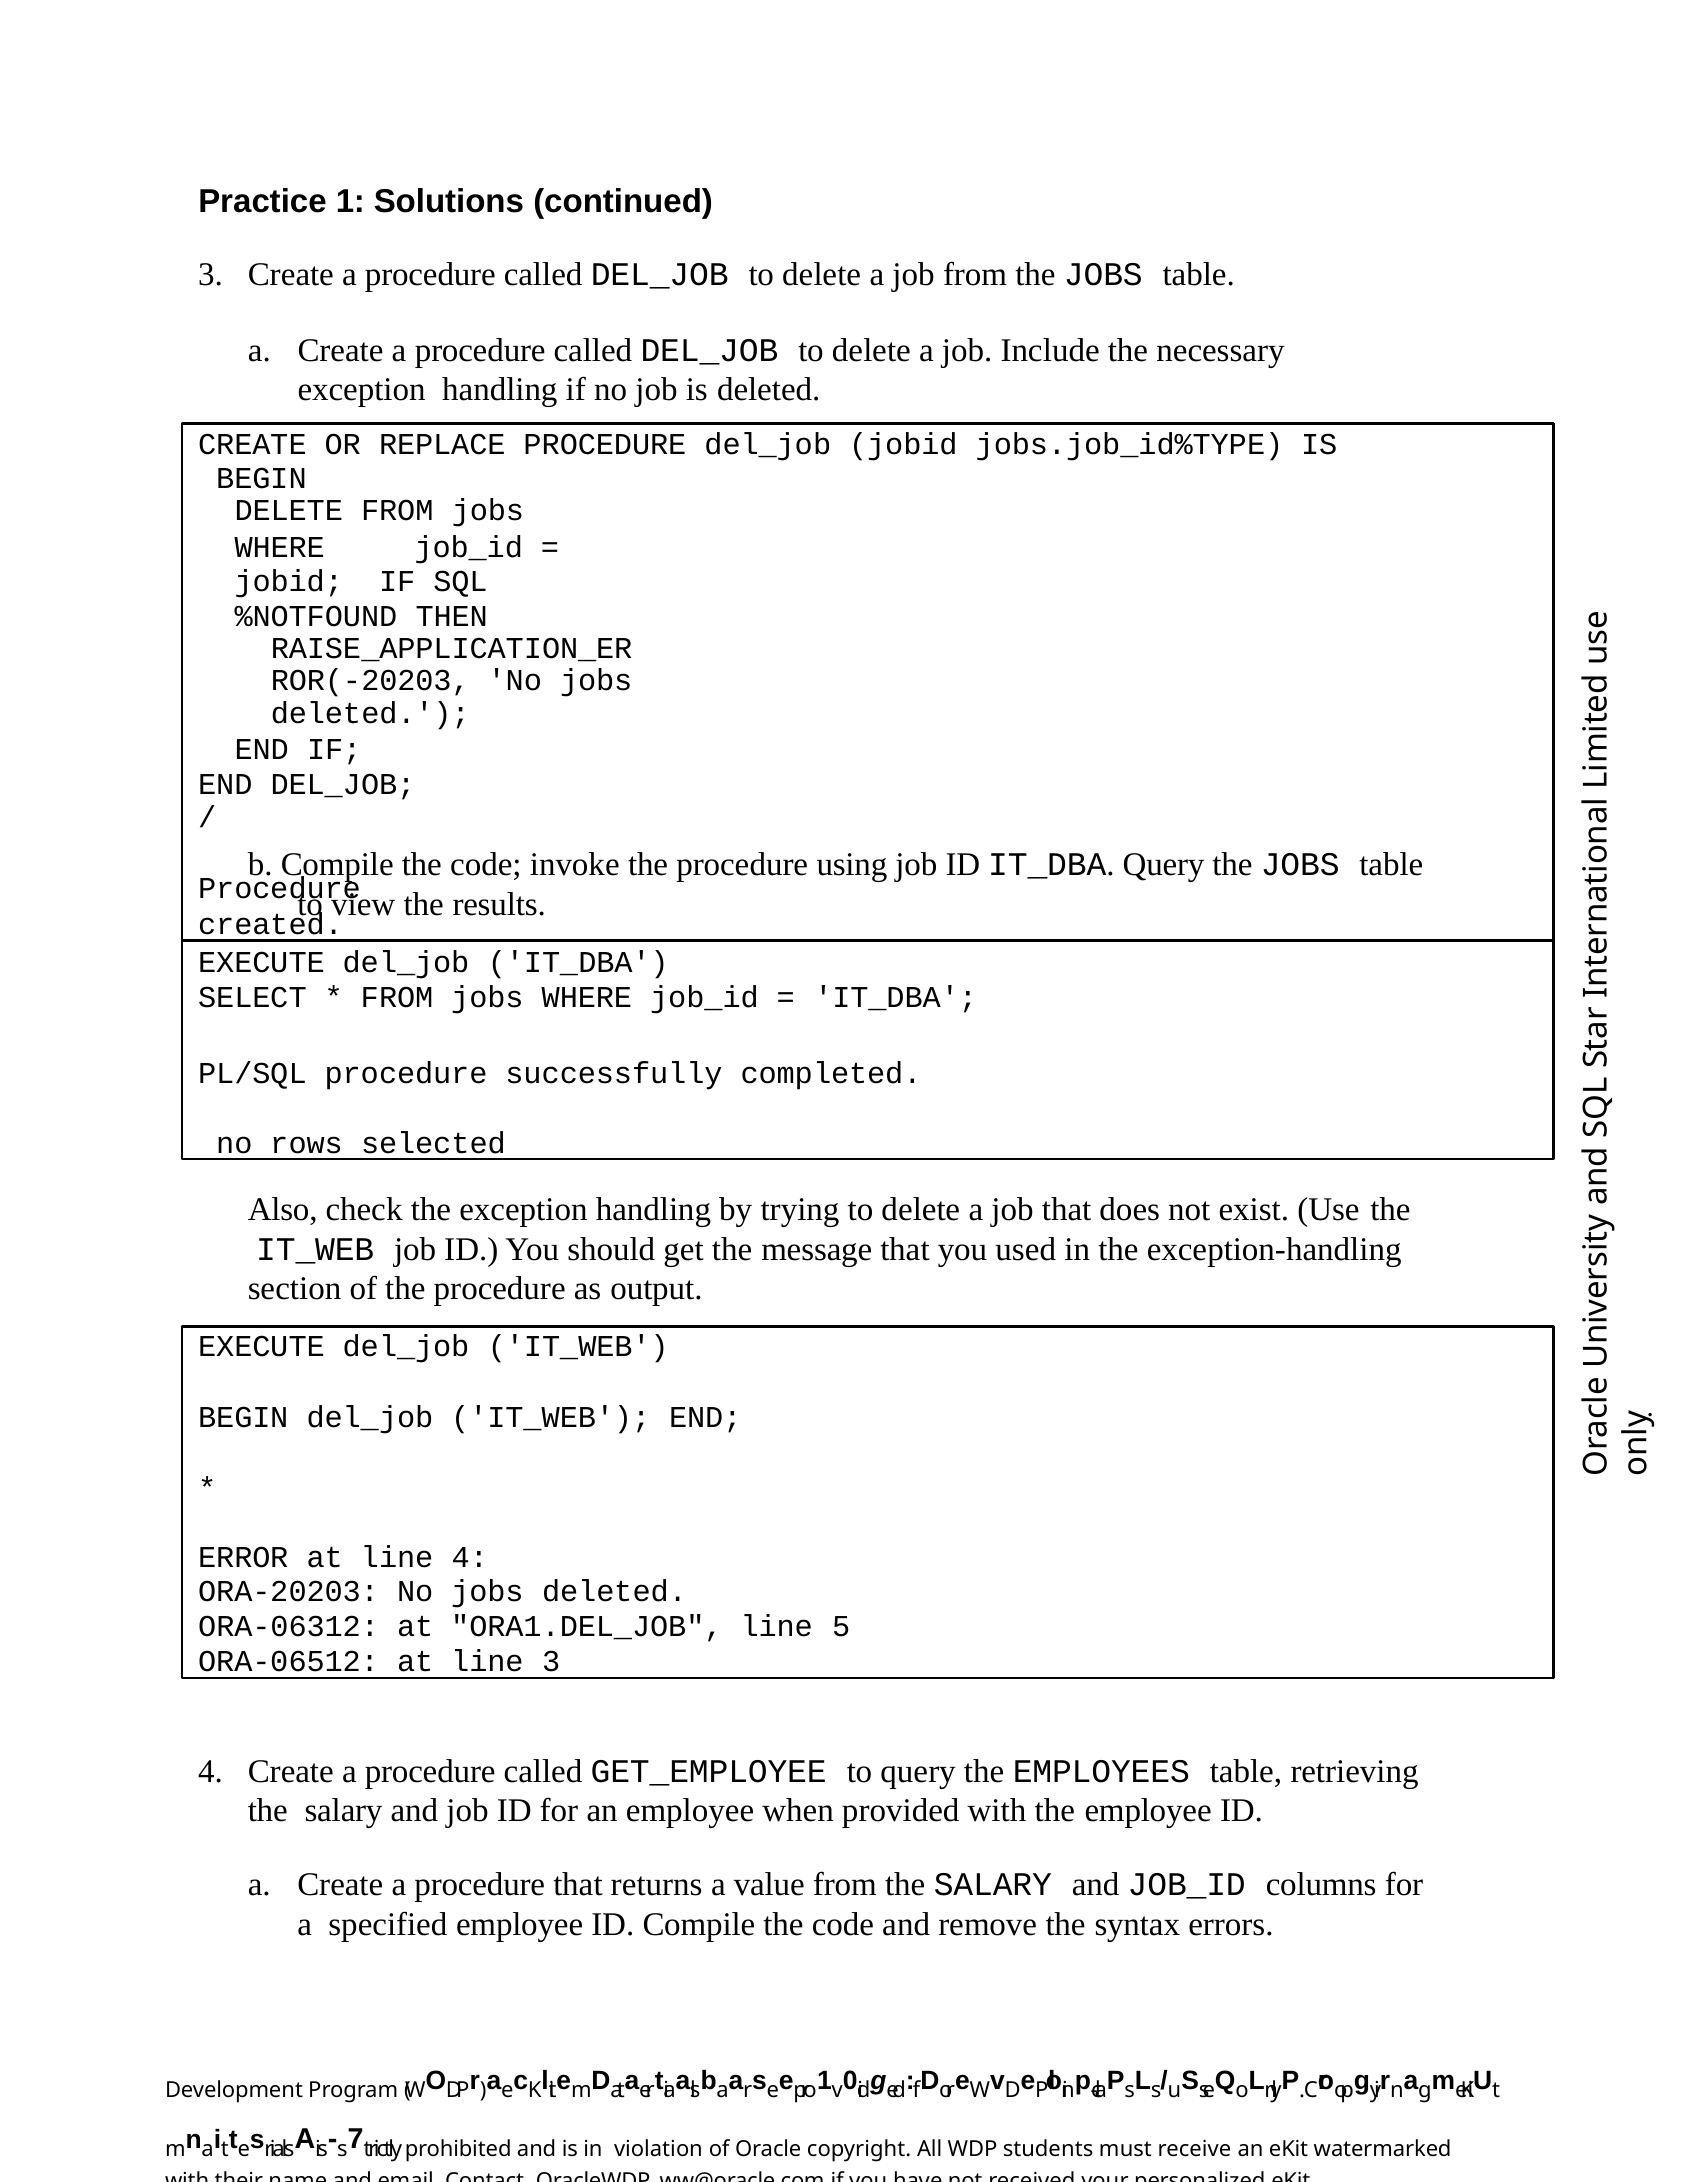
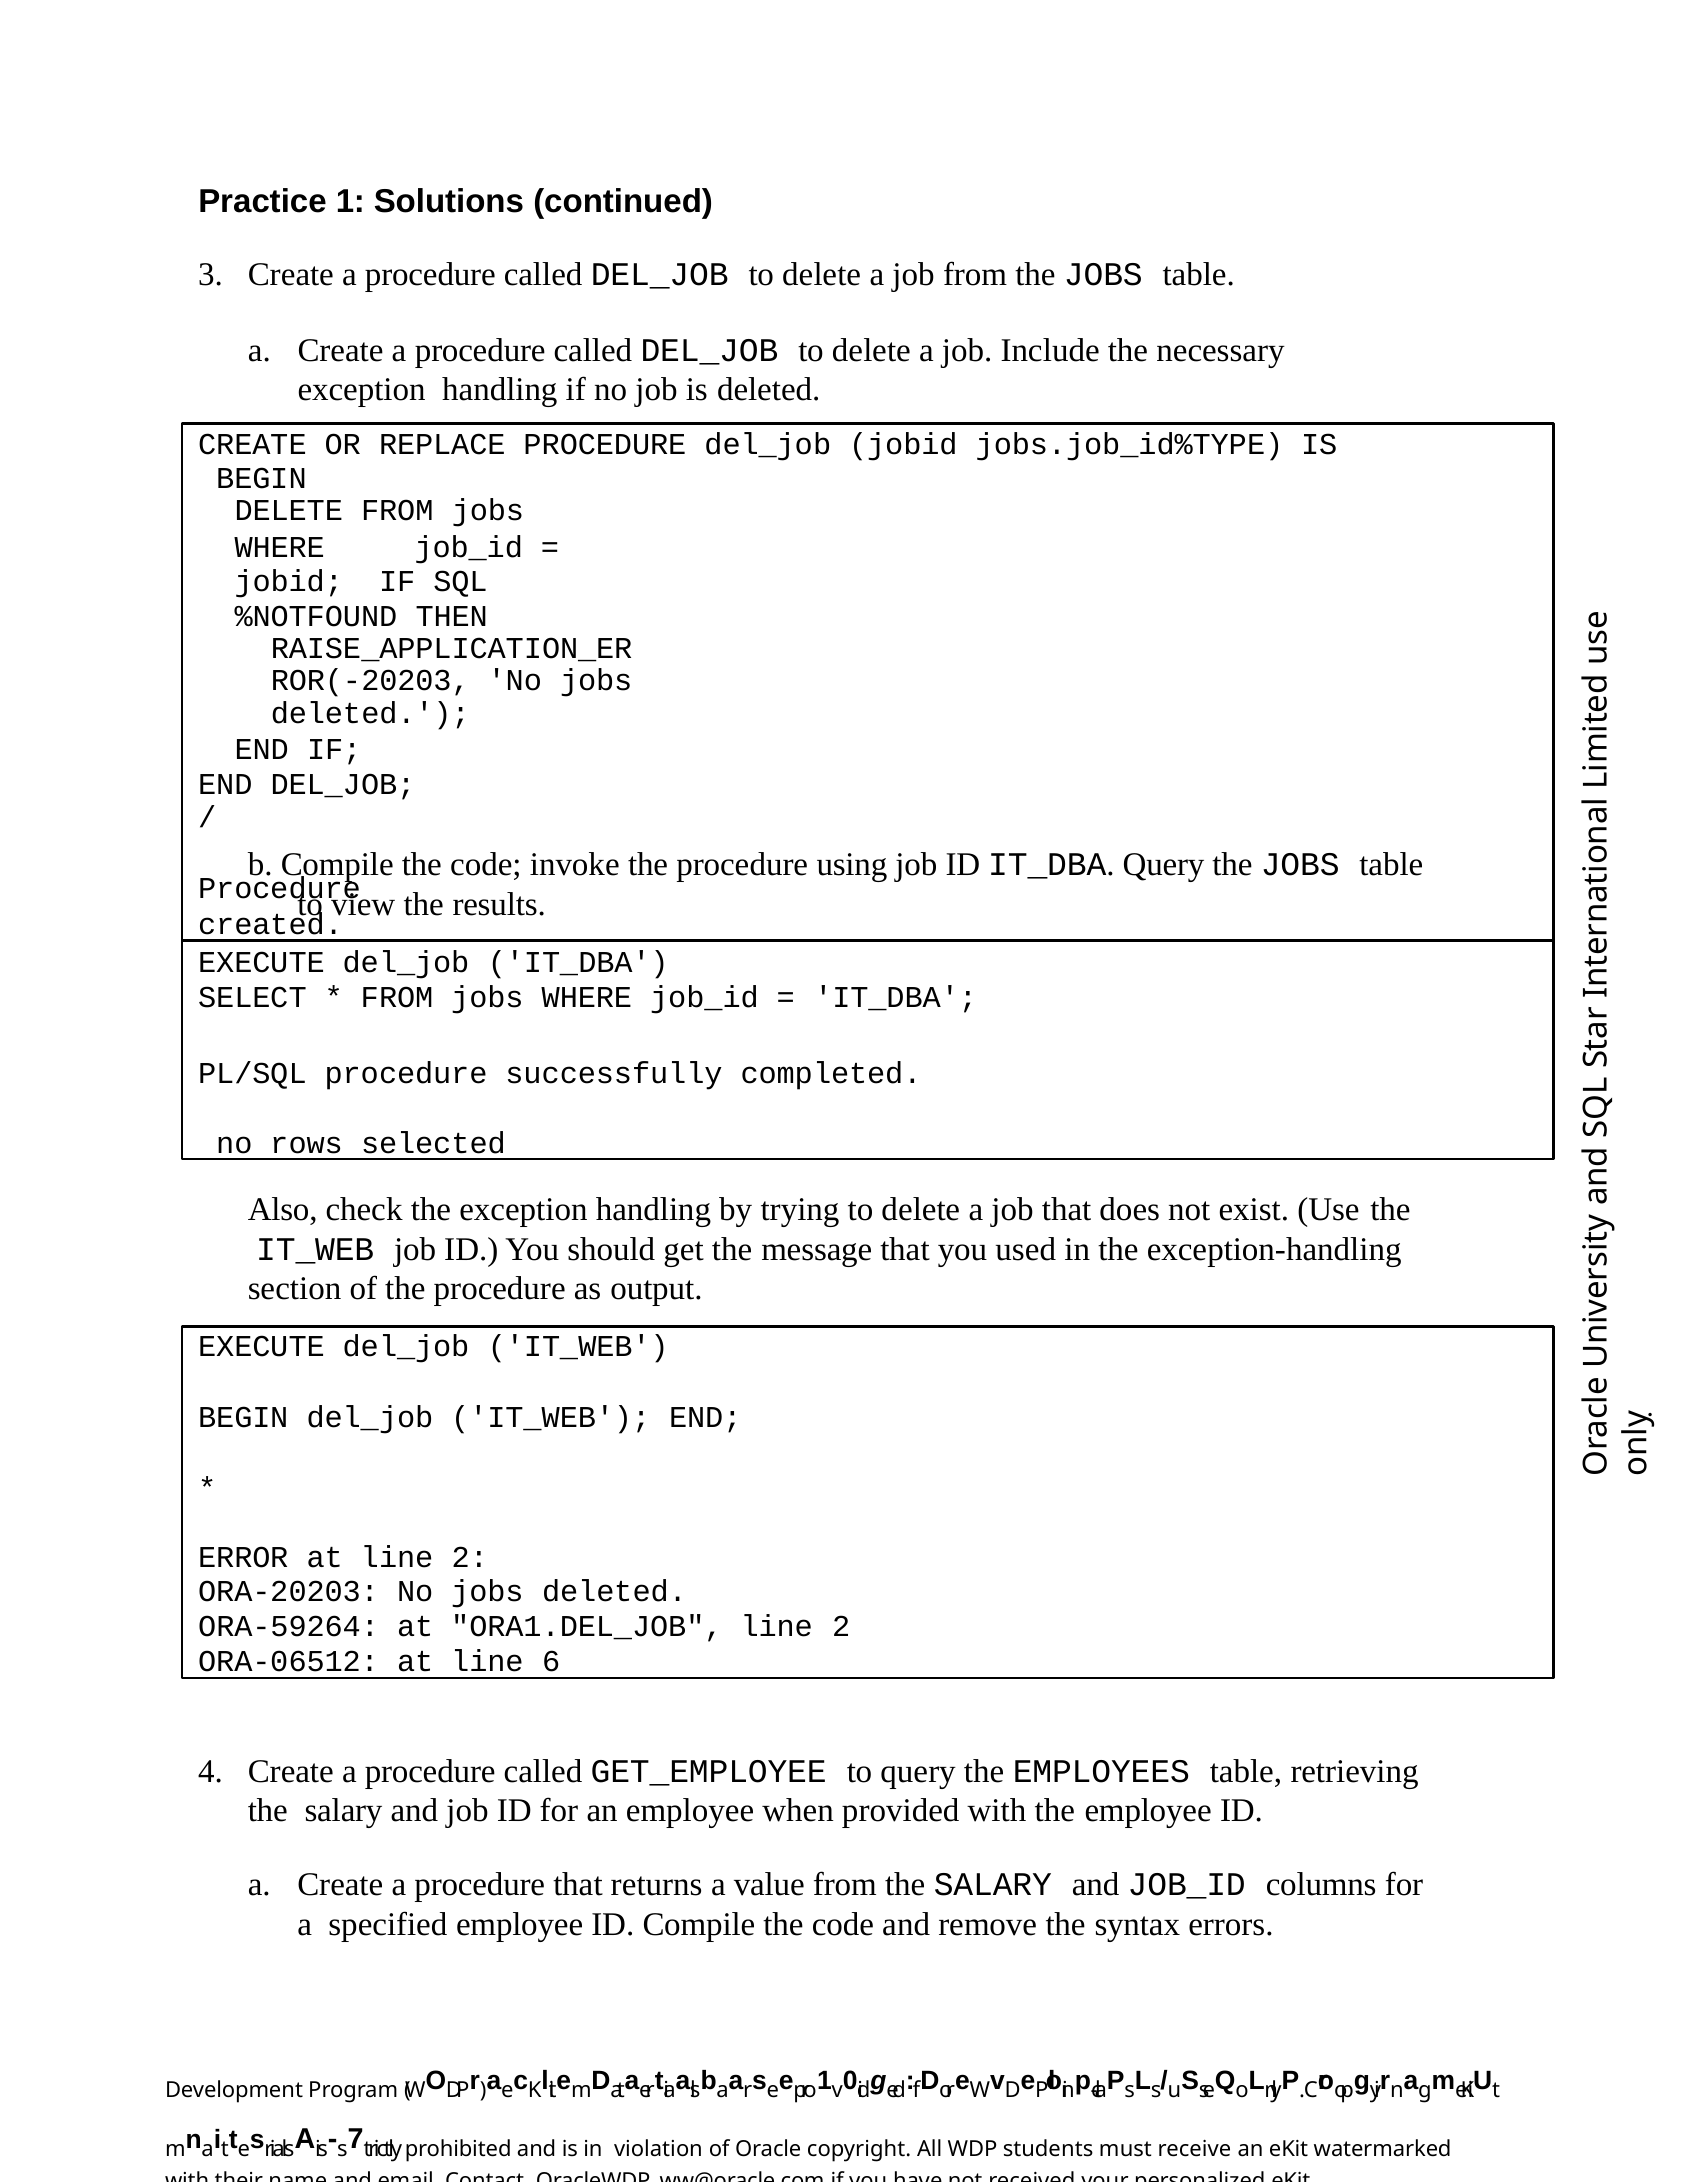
at line 4: 4 -> 2
ORA-06312: ORA-06312 -> ORA-59264
ORA1.DEL_JOB line 5: 5 -> 2
line 3: 3 -> 6
